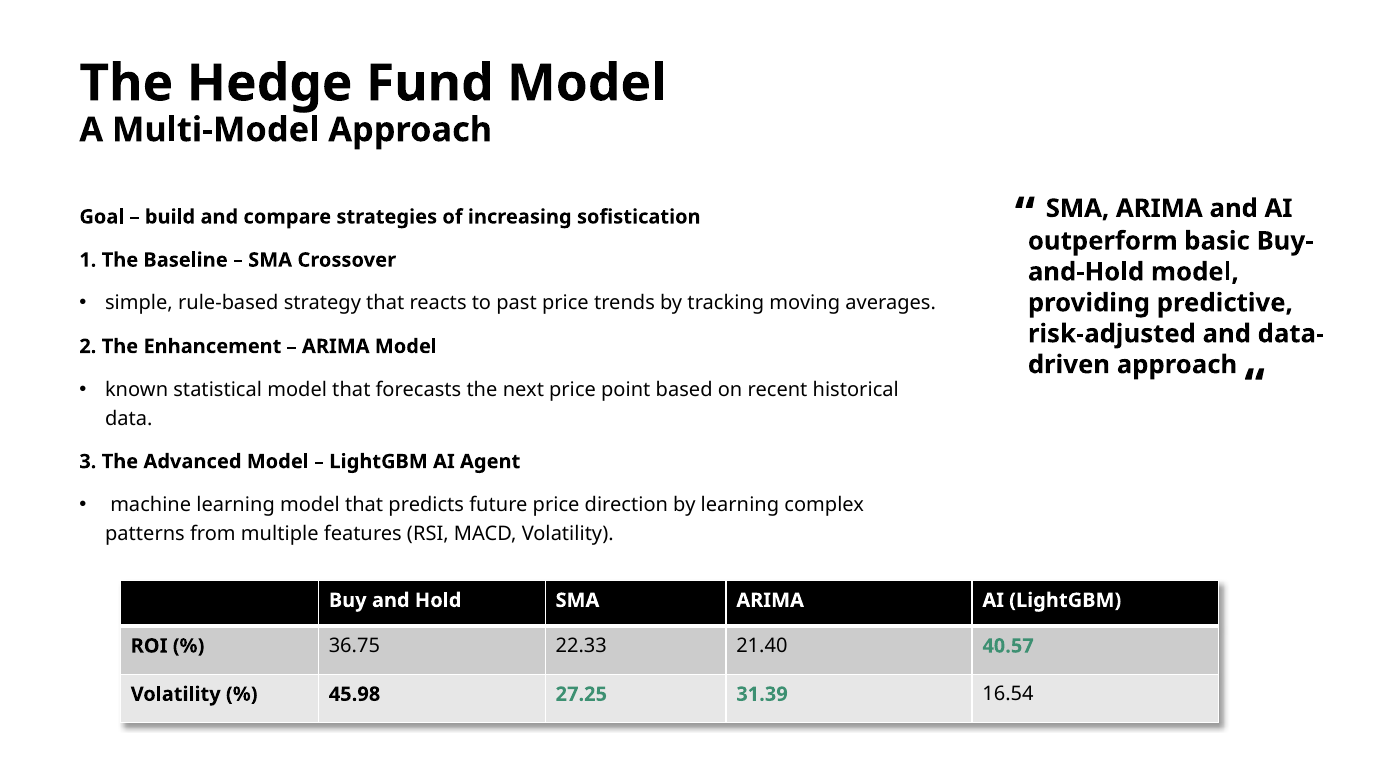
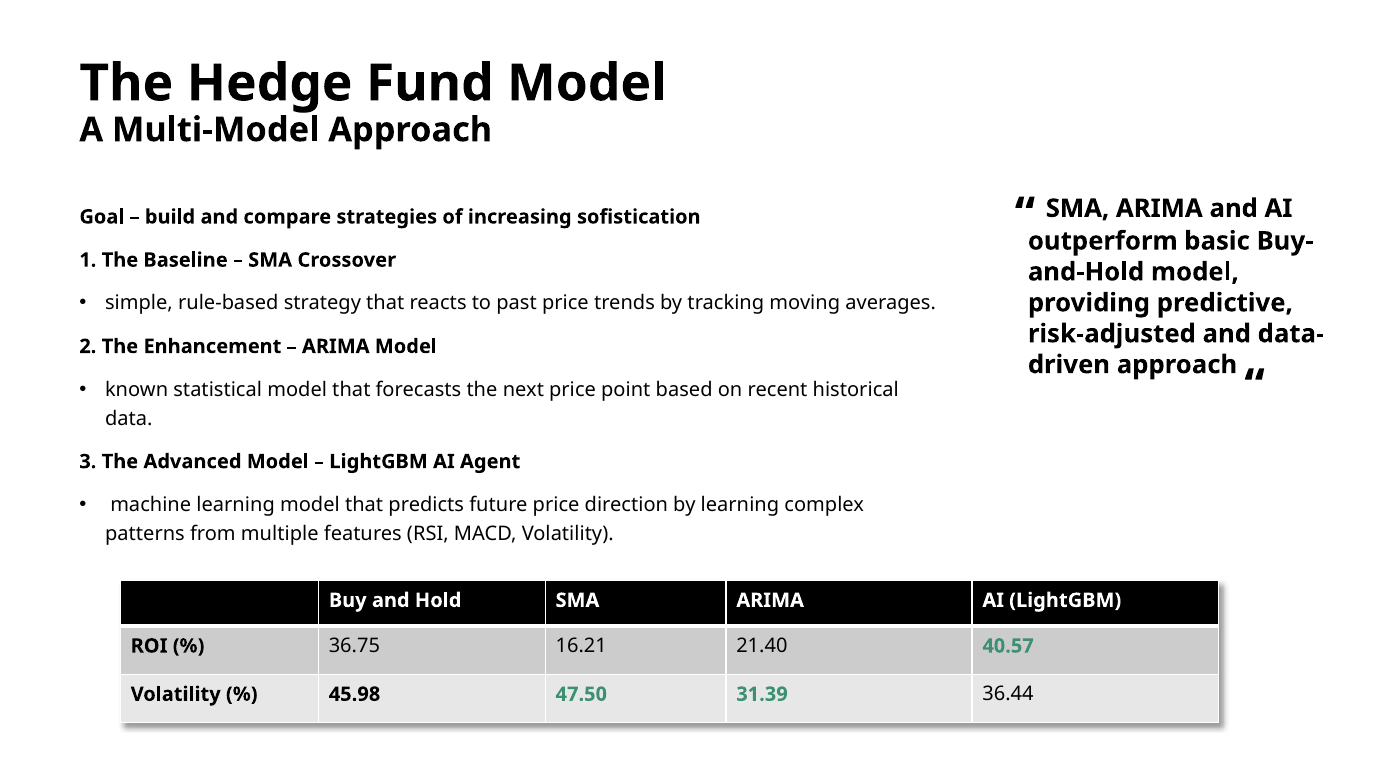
22.33: 22.33 -> 16.21
27.25: 27.25 -> 47.50
16.54: 16.54 -> 36.44
